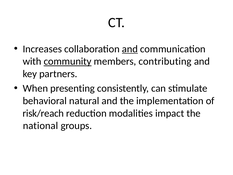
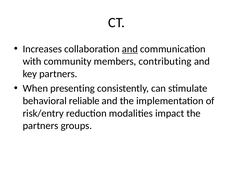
community underline: present -> none
natural: natural -> reliable
risk/reach: risk/reach -> risk/entry
national at (40, 126): national -> partners
